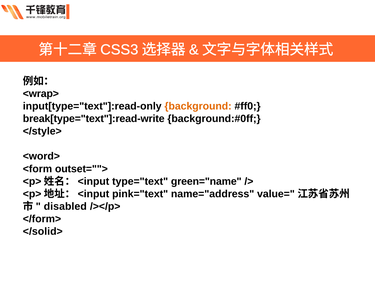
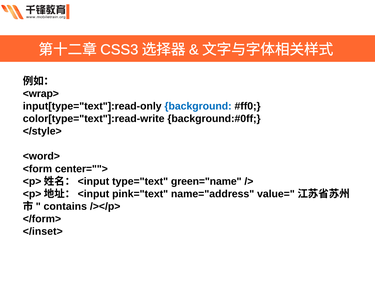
background colour: orange -> blue
break[type="text"]:read-write: break[type="text"]:read-write -> color[type="text"]:read-write
outset="">: outset=""> -> center="">
disabled: disabled -> contains
</solid>: </solid> -> </inset>
